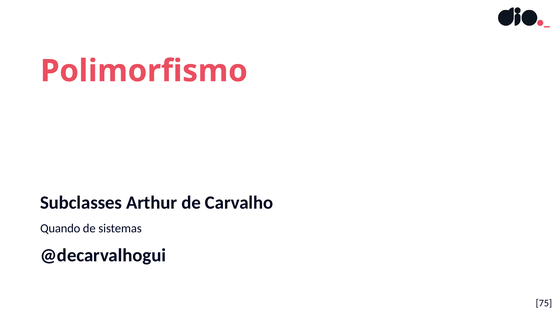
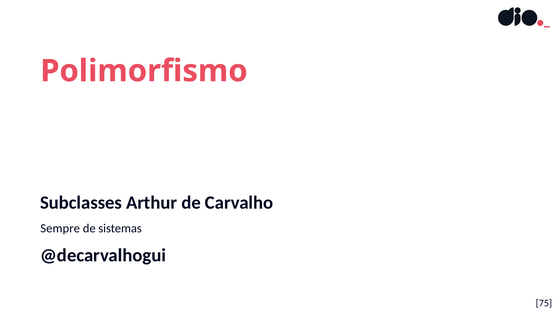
Quando: Quando -> Sempre
